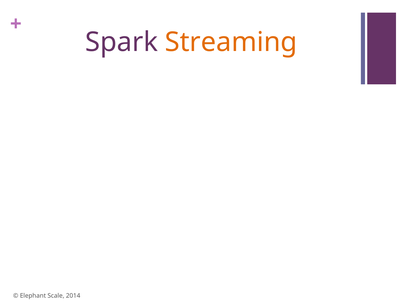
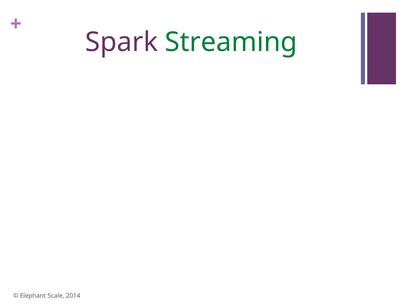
Streaming colour: orange -> green
